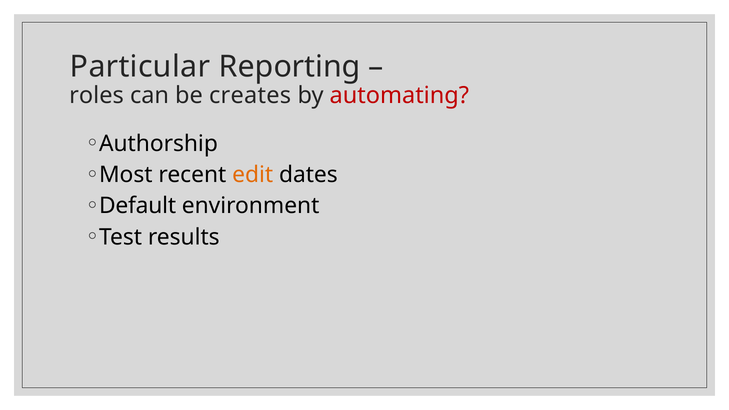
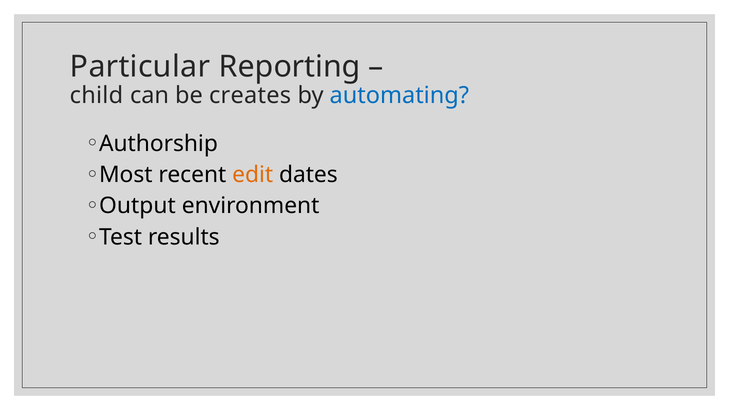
roles: roles -> child
automating colour: red -> blue
Default: Default -> Output
